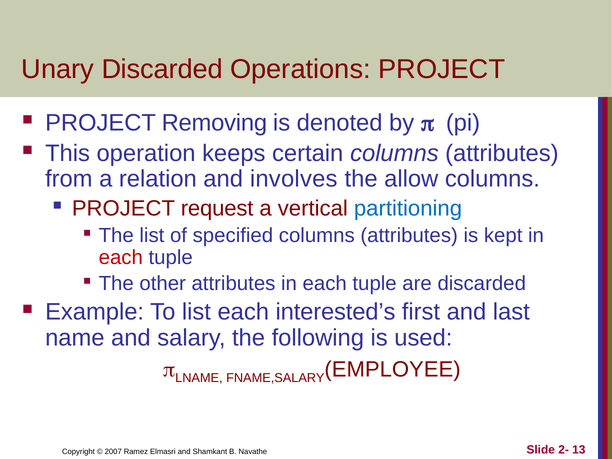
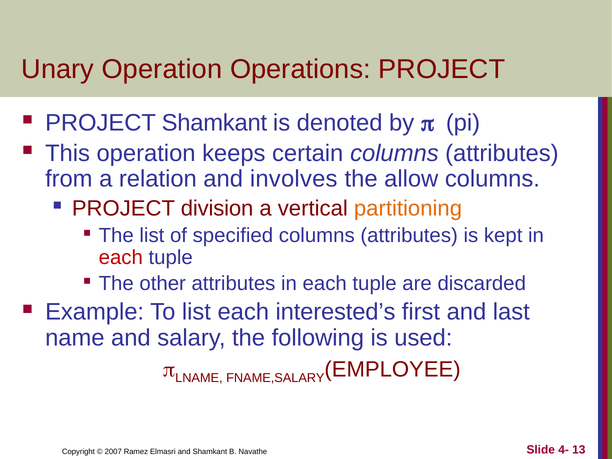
Unary Discarded: Discarded -> Operation
PROJECT Removing: Removing -> Shamkant
request: request -> division
partitioning colour: blue -> orange
2-: 2- -> 4-
